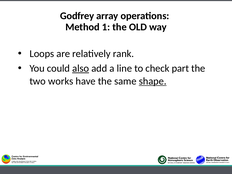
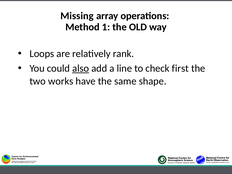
Godfrey: Godfrey -> Missing
part: part -> first
shape underline: present -> none
